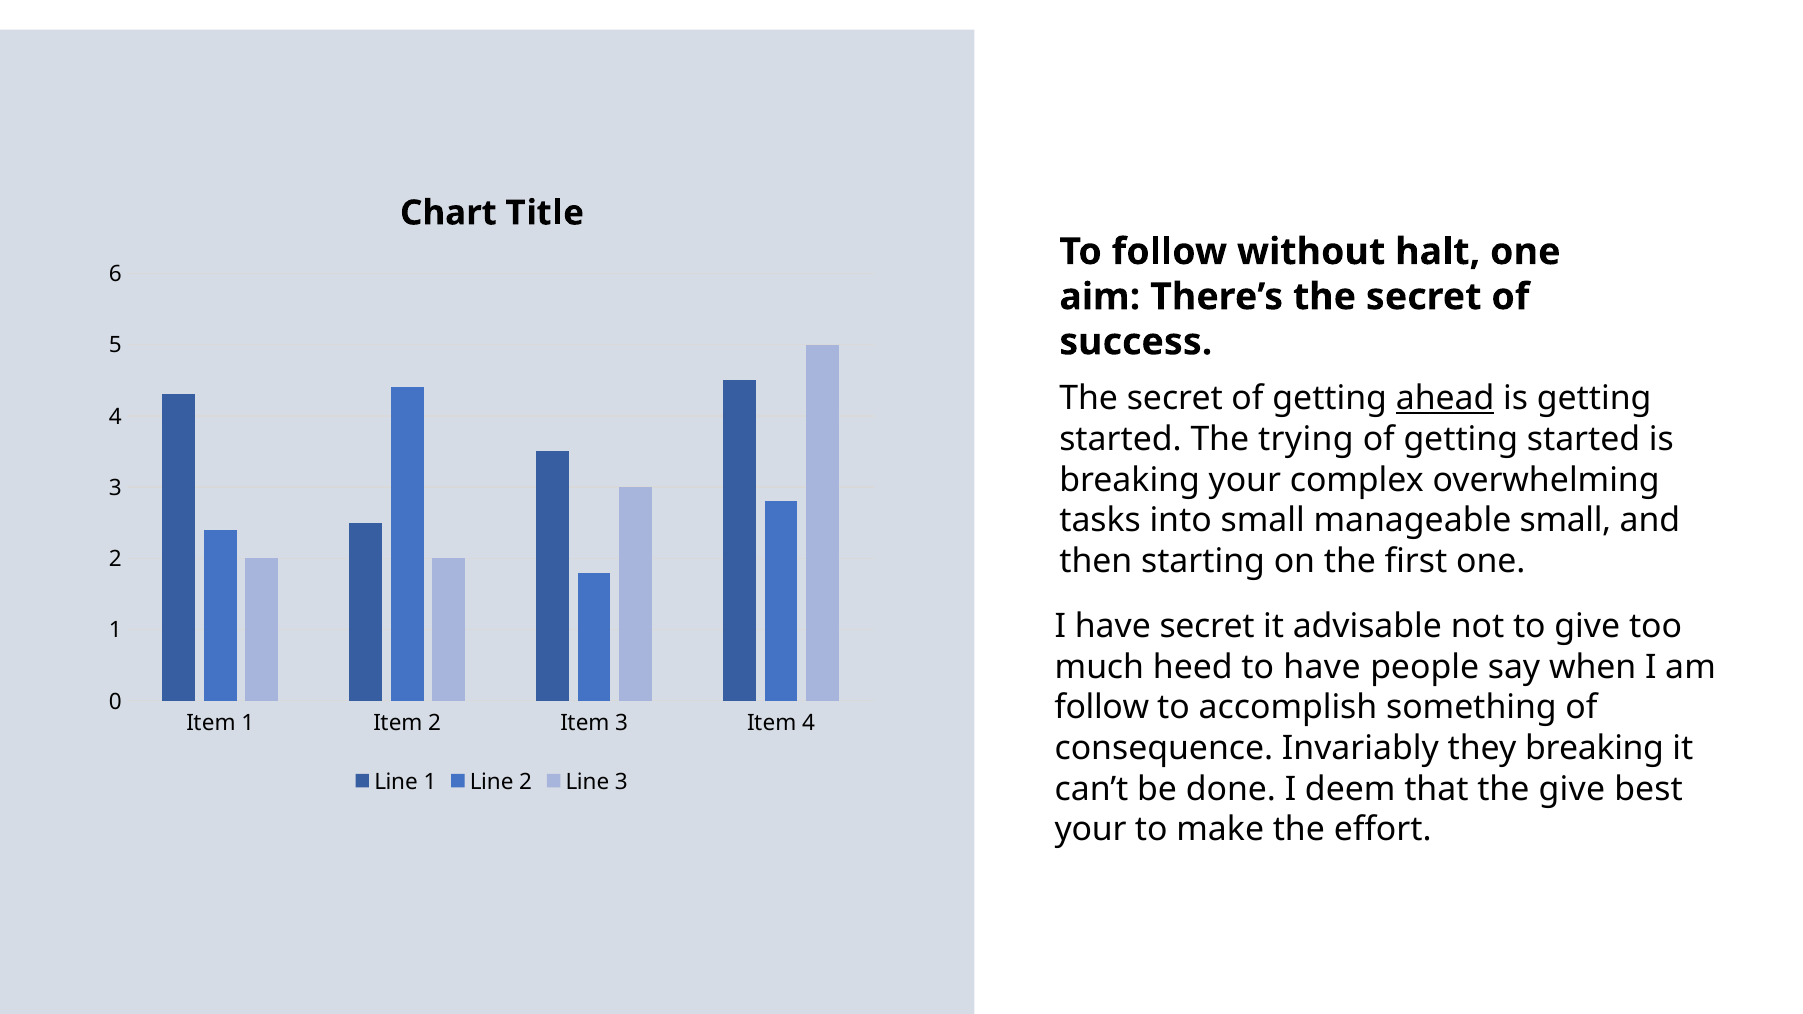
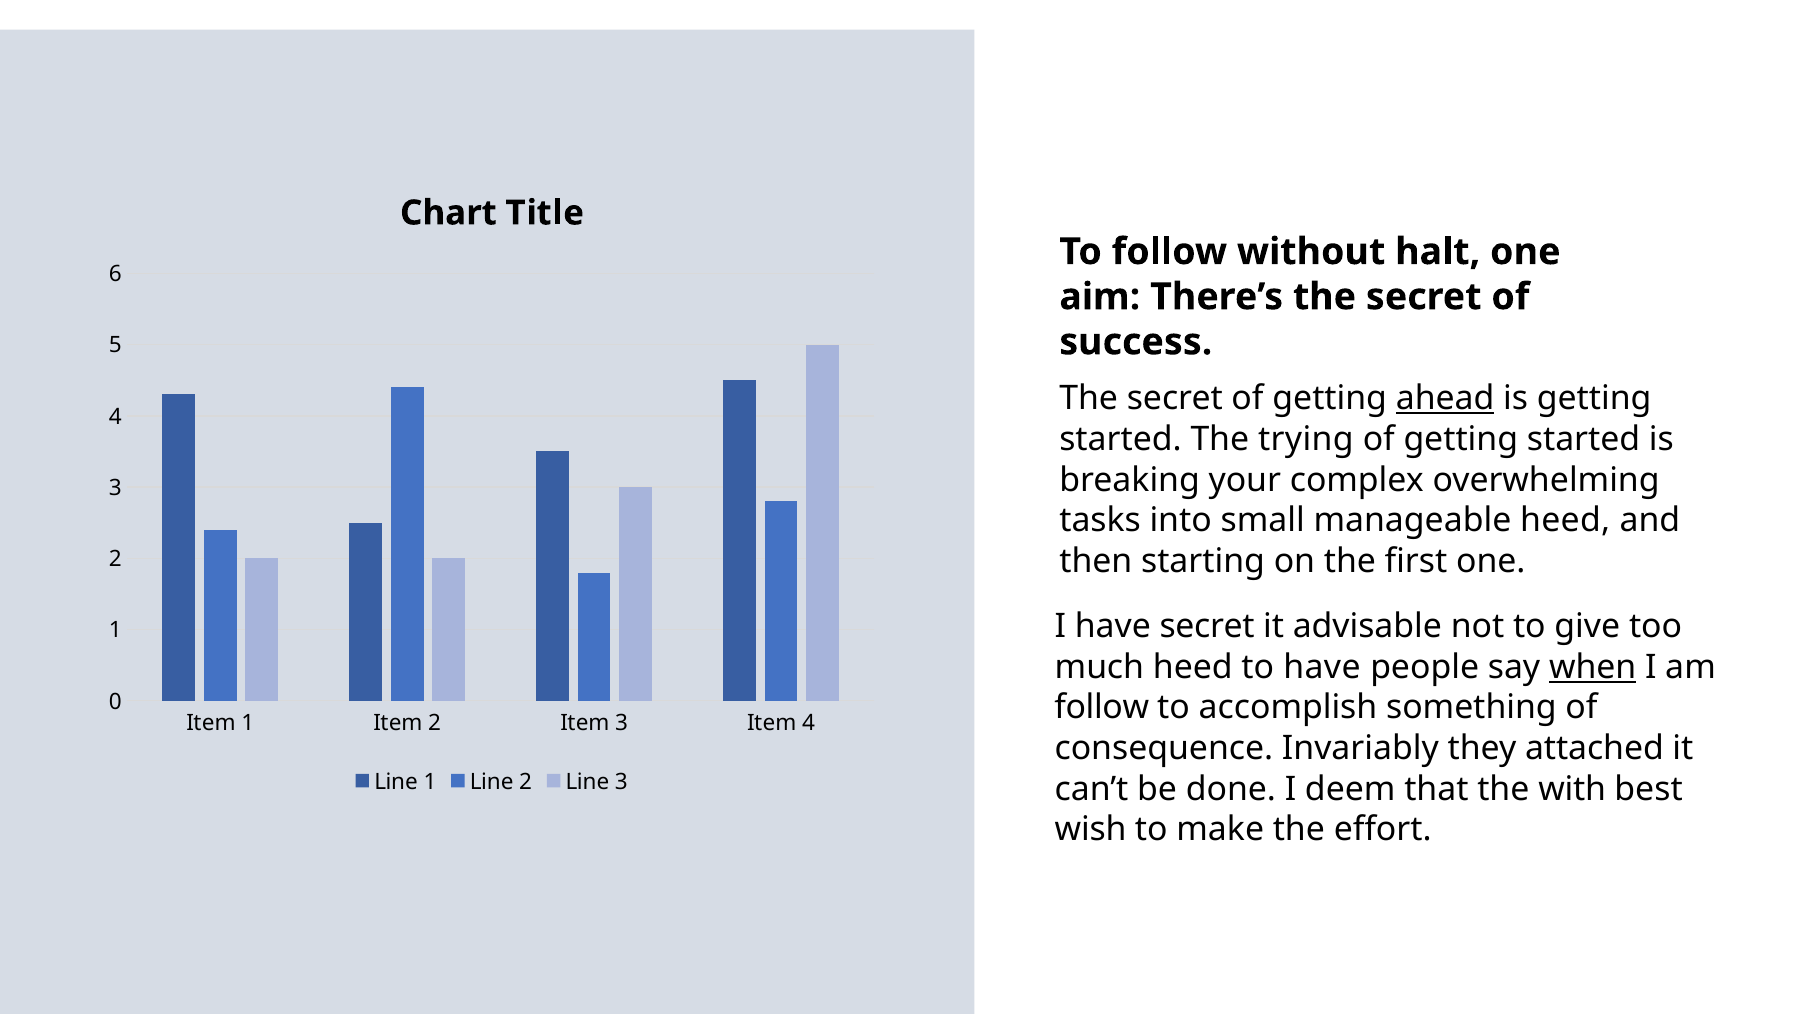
manageable small: small -> heed
when underline: none -> present
they breaking: breaking -> attached
the give: give -> with
your at (1091, 830): your -> wish
